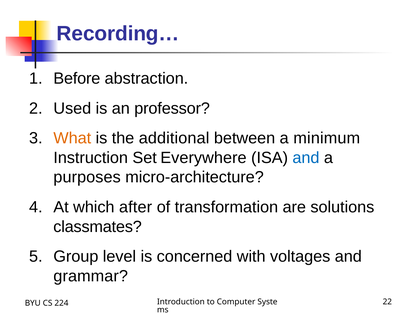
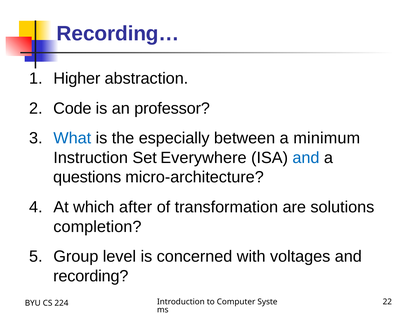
Before: Before -> Higher
Used: Used -> Code
What colour: orange -> blue
additional: additional -> especially
purposes: purposes -> questions
classmates: classmates -> completion
grammar: grammar -> recording
